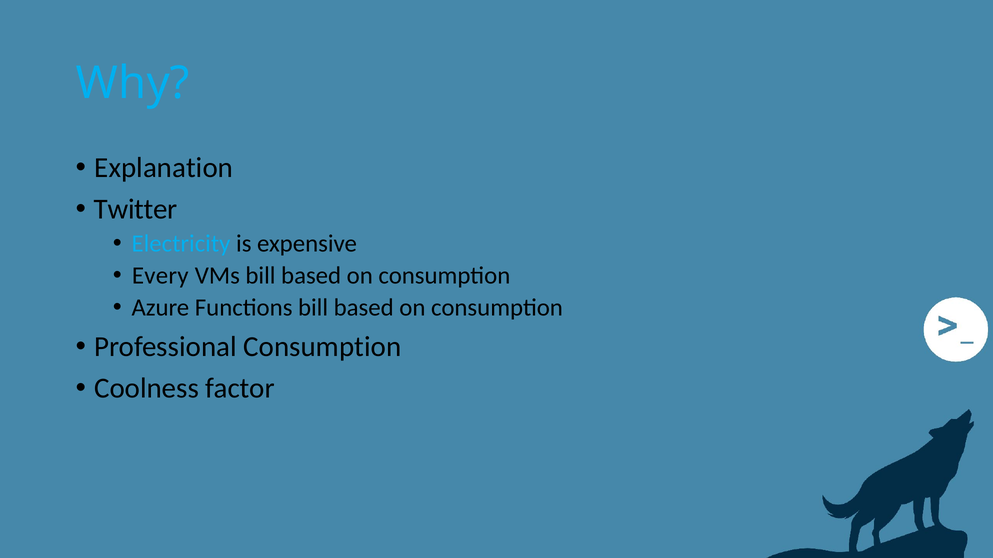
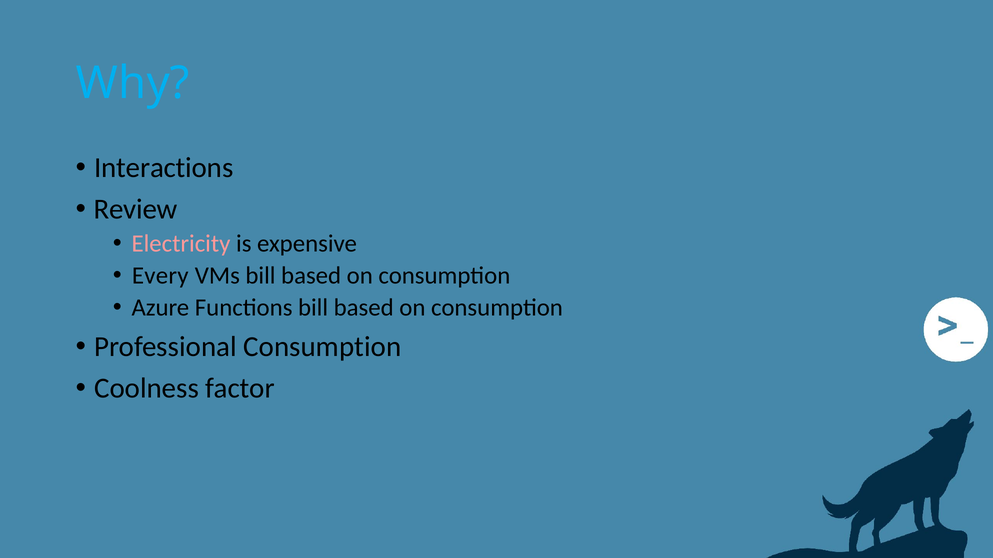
Explanation: Explanation -> Interactions
Twitter: Twitter -> Review
Electricity colour: light blue -> pink
